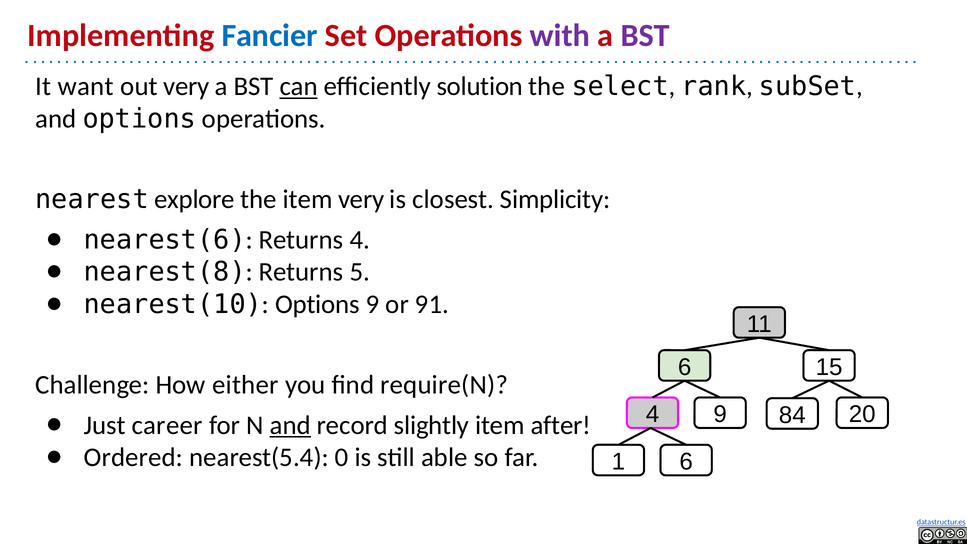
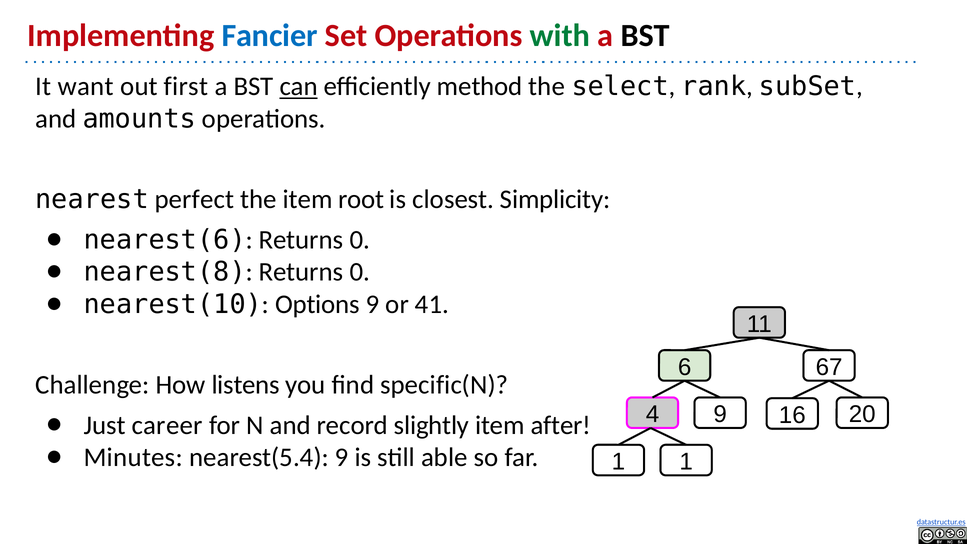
with colour: purple -> green
BST at (645, 35) colour: purple -> black
out very: very -> first
solution: solution -> method
and options: options -> amounts
explore: explore -> perfect
item very: very -> root
nearest(6 Returns 4: 4 -> 0
nearest(8 Returns 5: 5 -> 0
91: 91 -> 41
15: 15 -> 67
either: either -> listens
require(N: require(N -> specific(N
84: 84 -> 16
and at (290, 425) underline: present -> none
Ordered: Ordered -> Minutes
nearest(5.4 0: 0 -> 9
1 6: 6 -> 1
